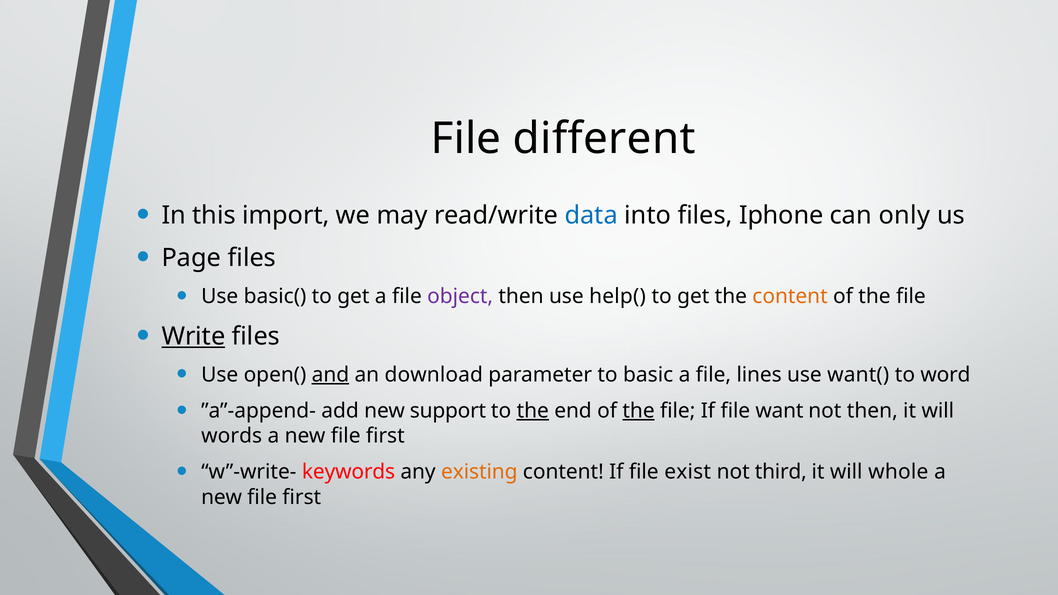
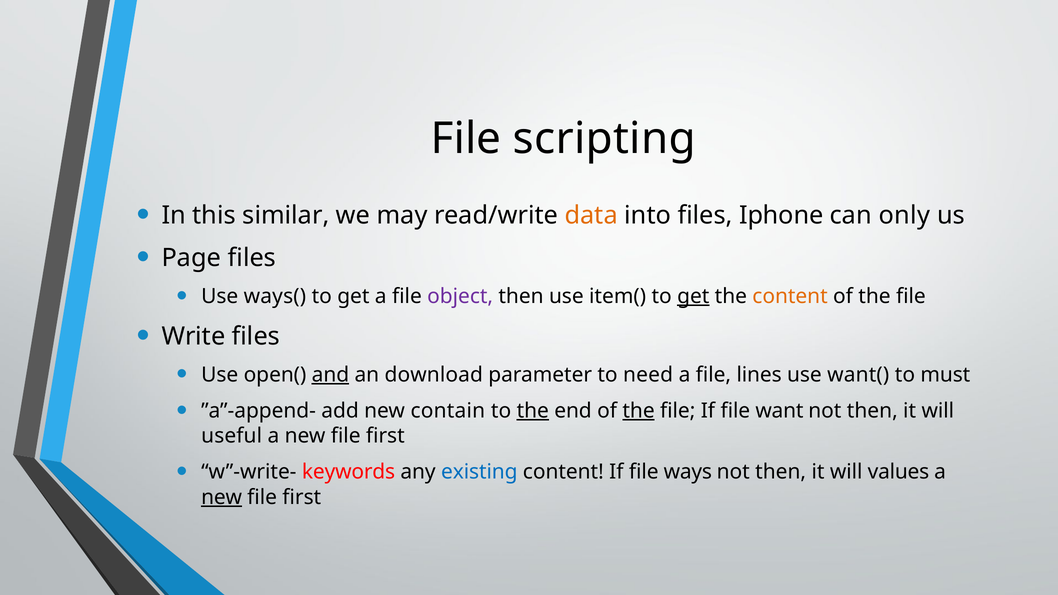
different: different -> scripting
import: import -> similar
data colour: blue -> orange
basic(: basic( -> ways(
help(: help( -> item(
get at (693, 296) underline: none -> present
Write underline: present -> none
basic: basic -> need
word: word -> must
support: support -> contain
words: words -> useful
existing colour: orange -> blue
exist: exist -> ways
third at (781, 472): third -> then
whole: whole -> values
new at (222, 497) underline: none -> present
